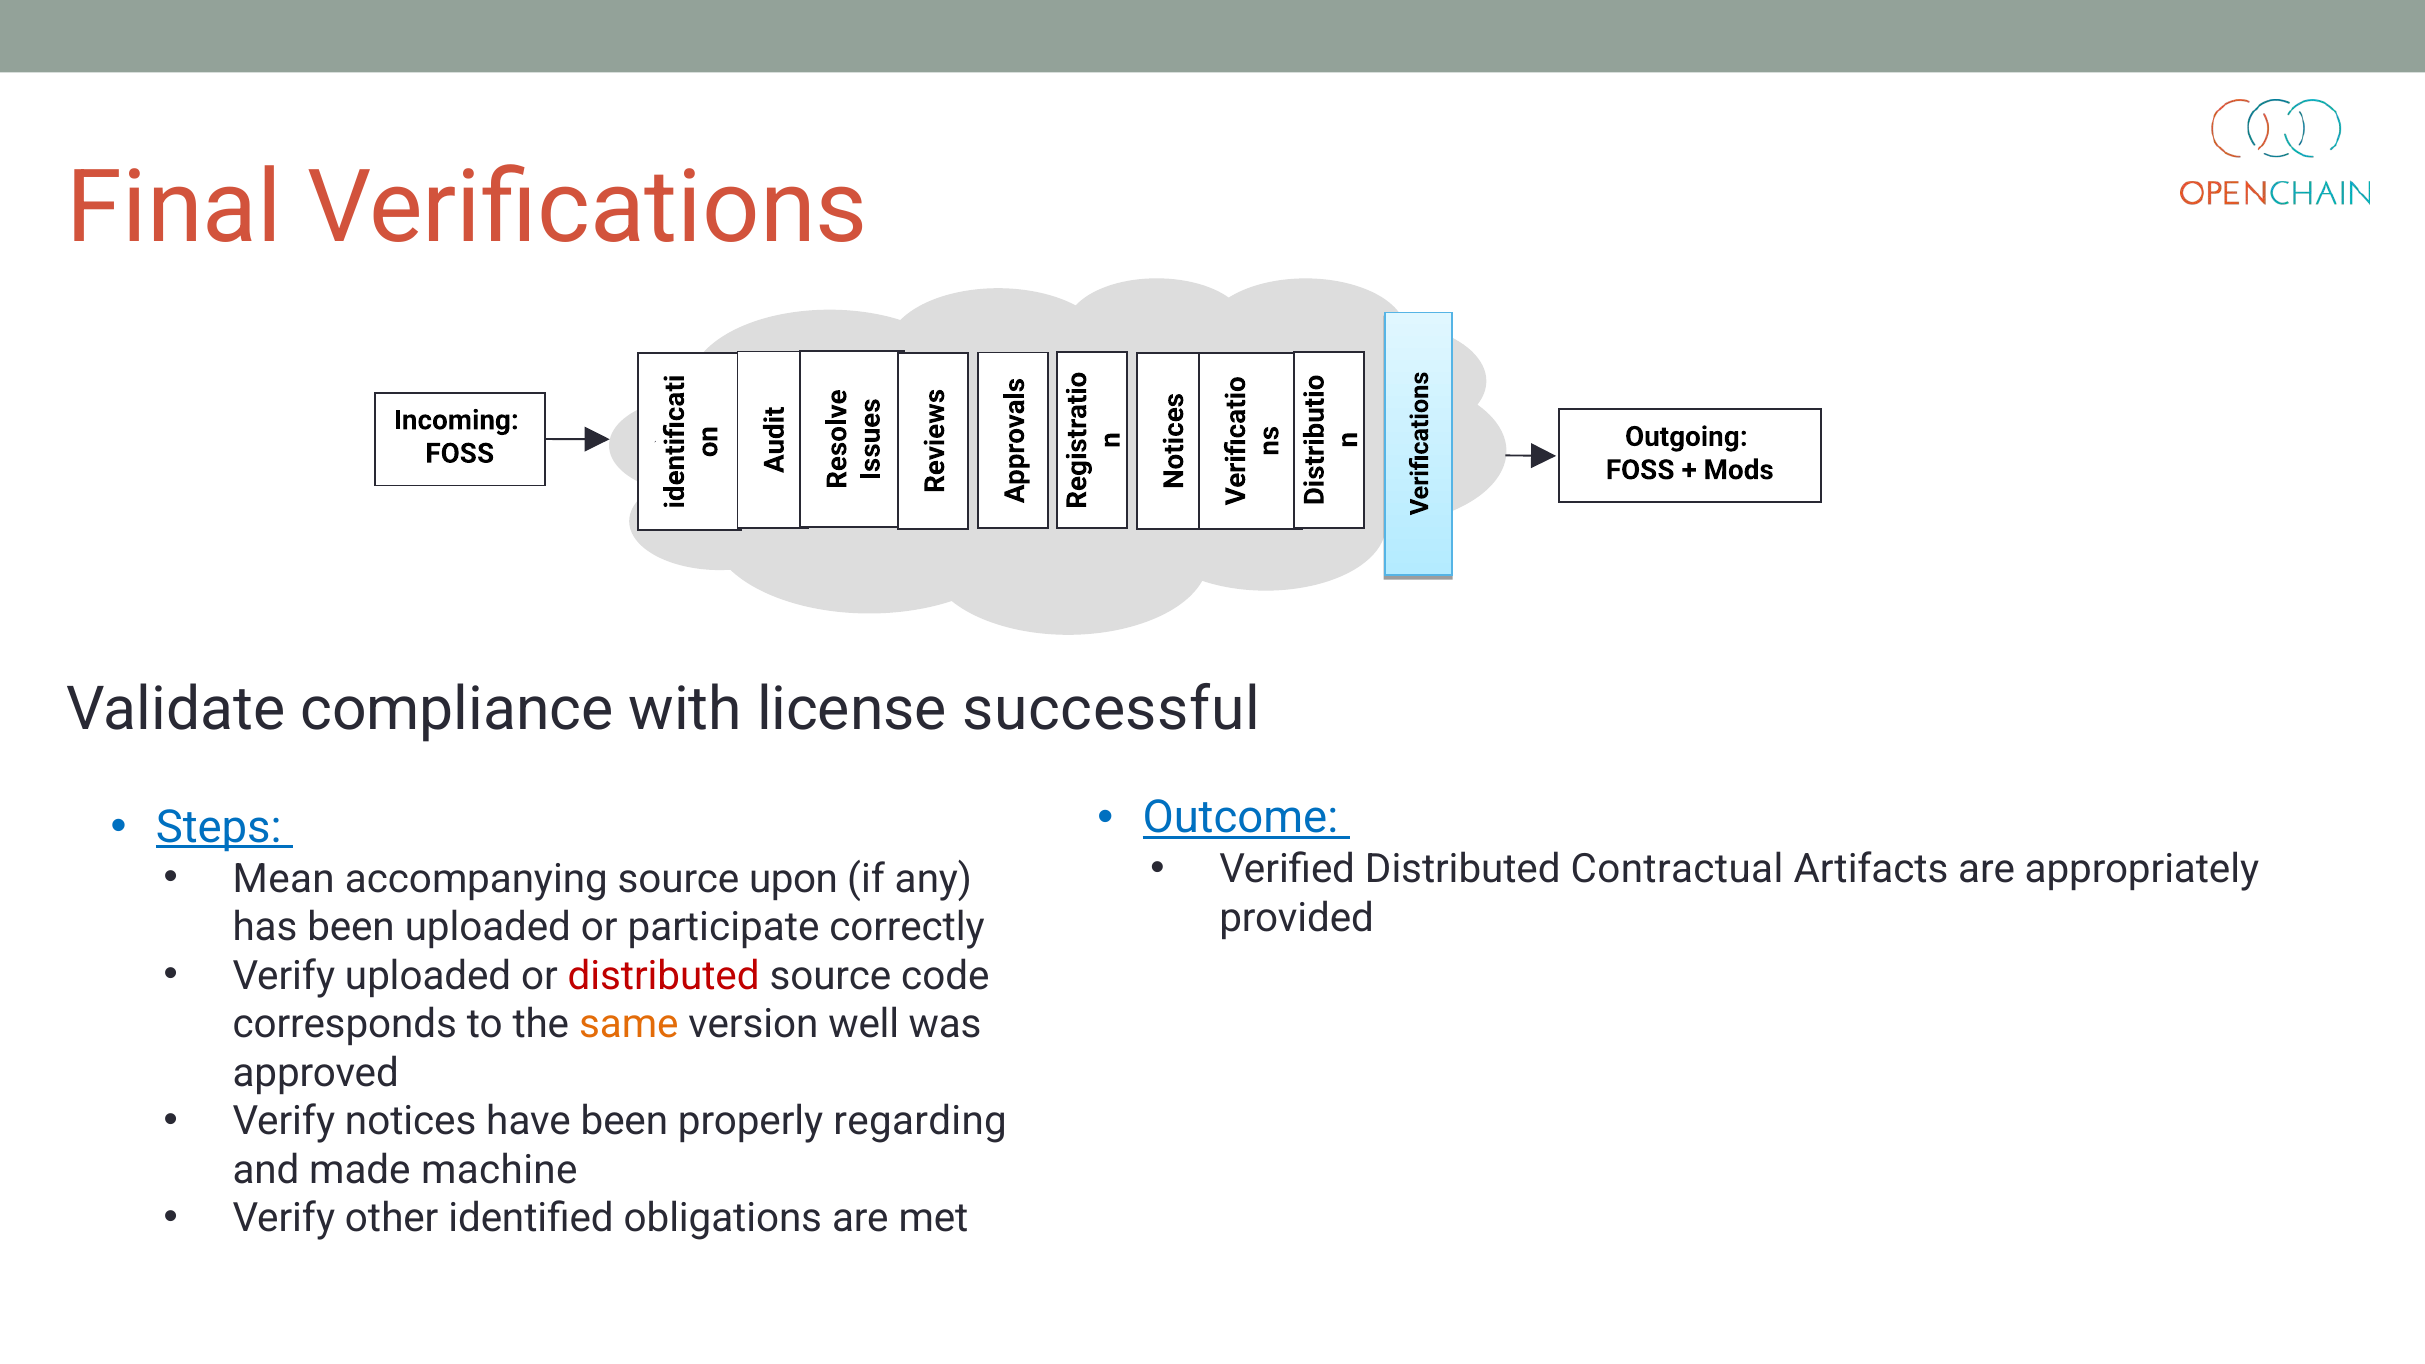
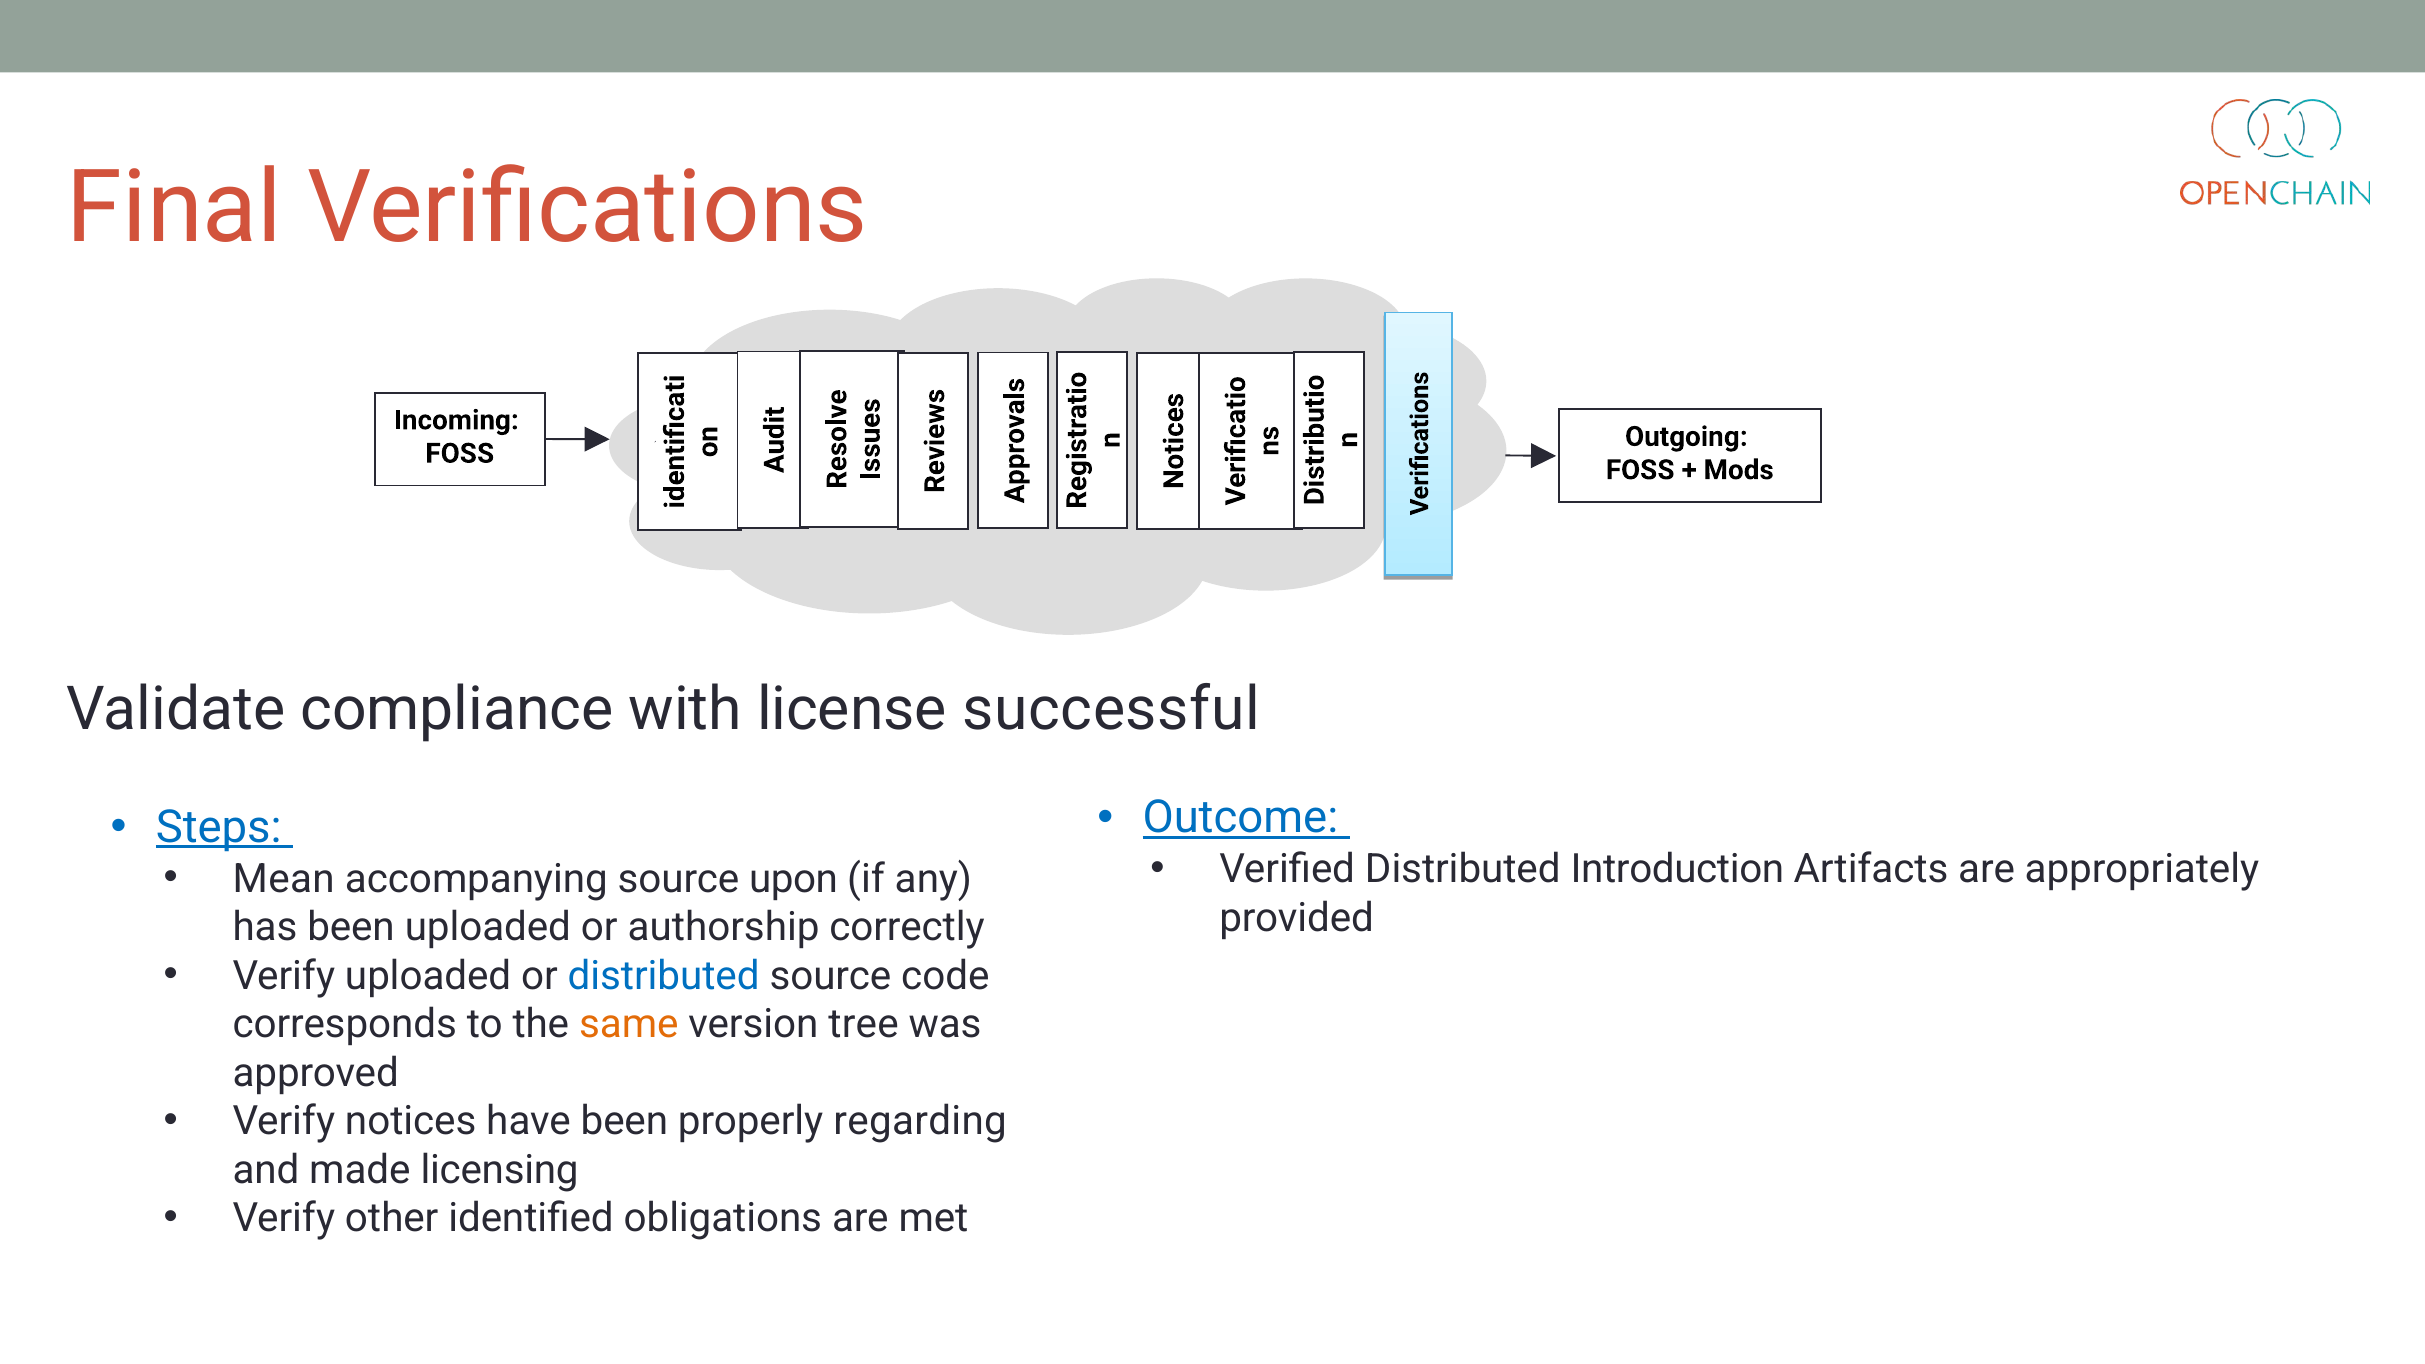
Contractual: Contractual -> Introduction
participate: participate -> authorship
distributed at (664, 976) colour: red -> blue
well: well -> tree
machine: machine -> licensing
